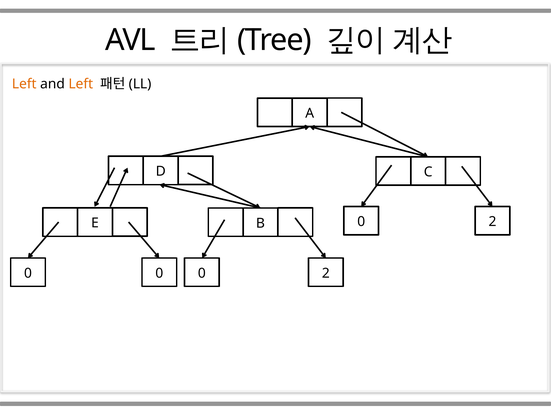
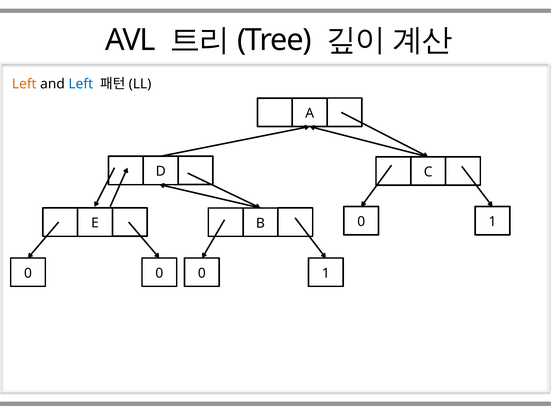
Left at (81, 84) colour: orange -> blue
2 at (492, 222): 2 -> 1
0 0 2: 2 -> 1
